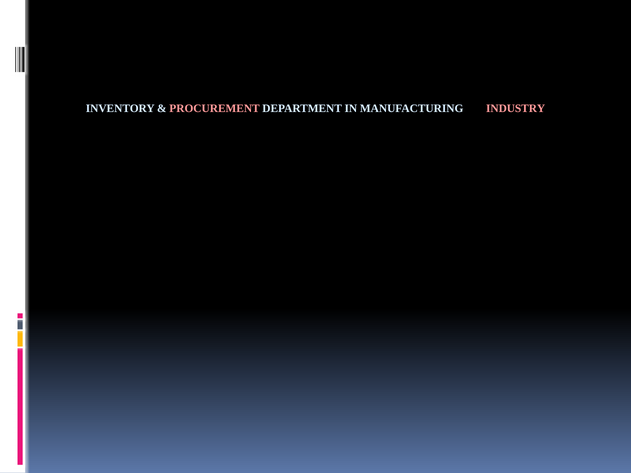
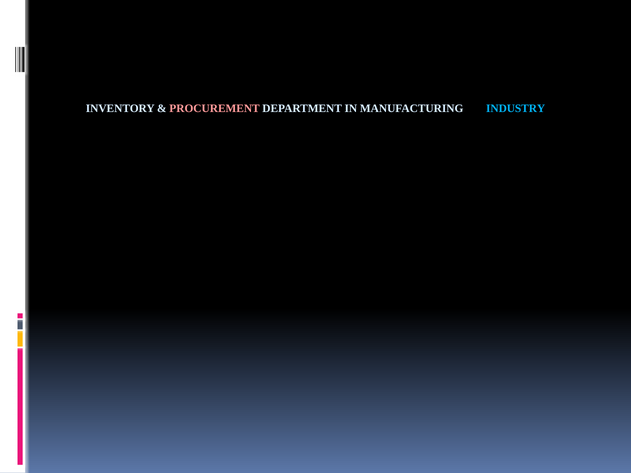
INDUSTRY colour: pink -> light blue
